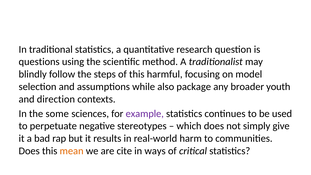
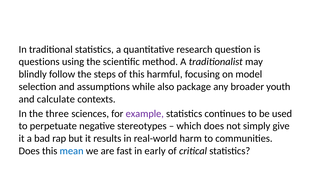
direction: direction -> calculate
some: some -> three
mean colour: orange -> blue
cite: cite -> fast
ways: ways -> early
